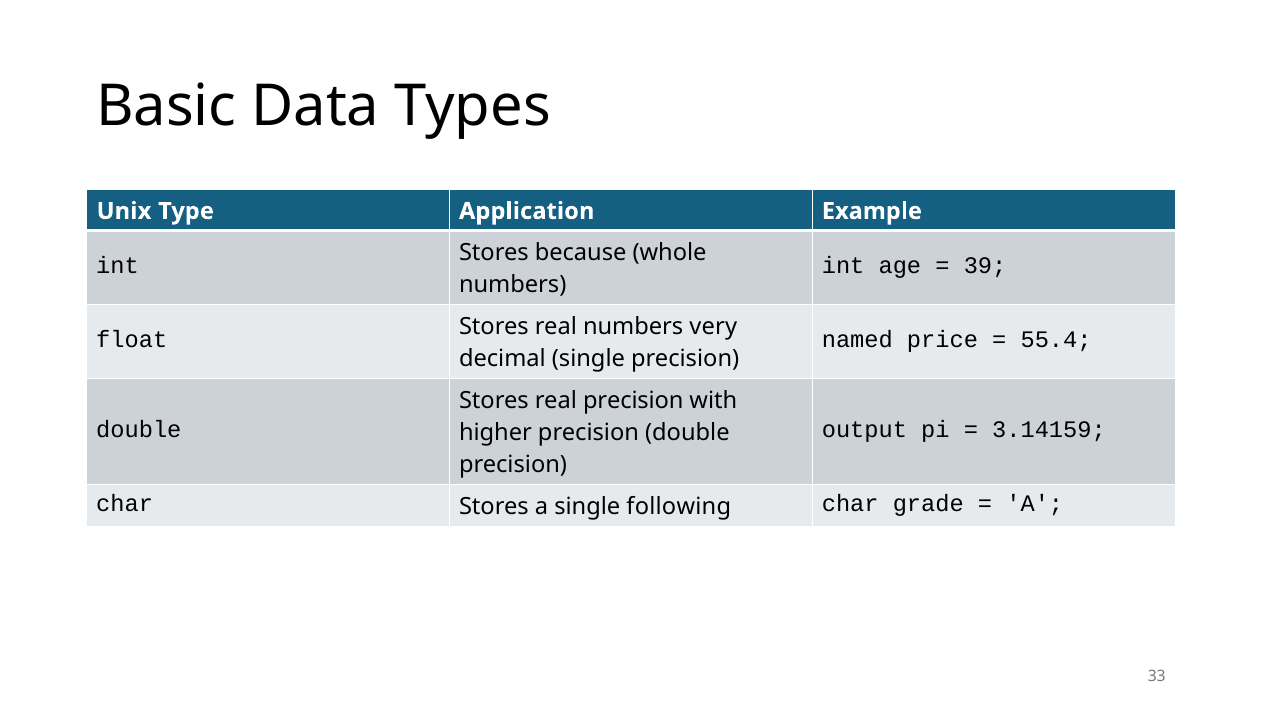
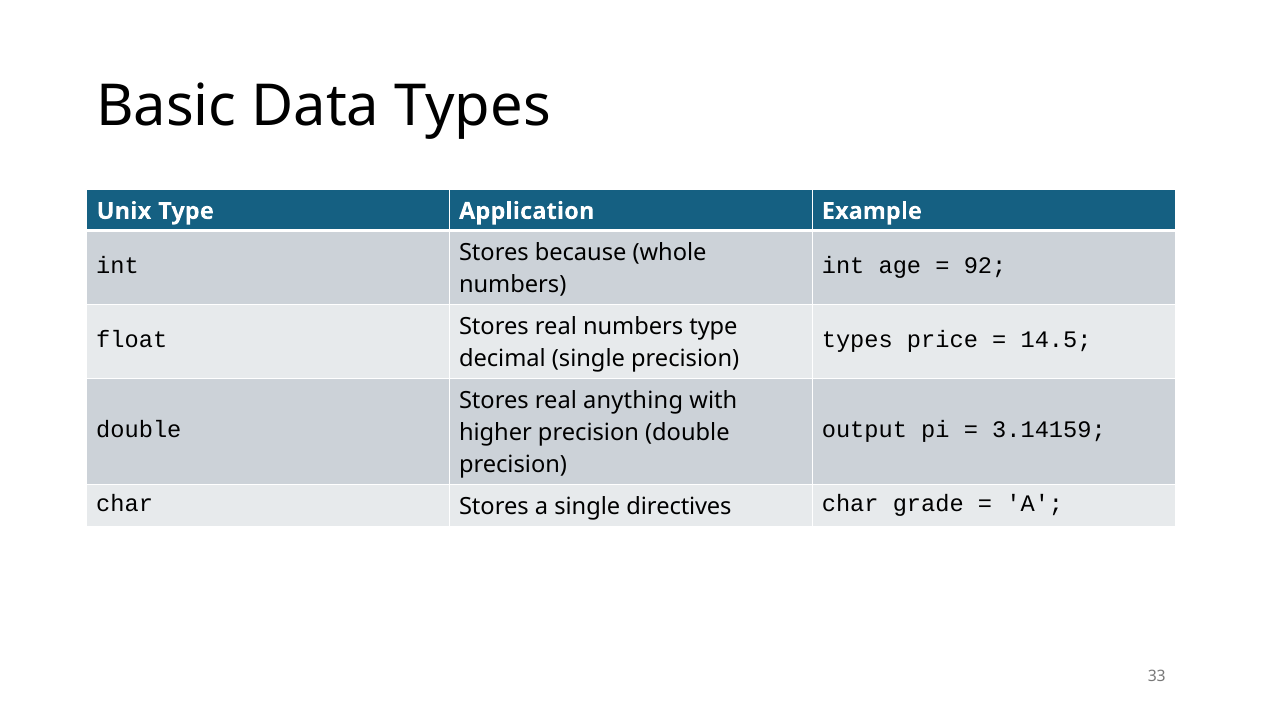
39: 39 -> 92
numbers very: very -> type
named at (857, 340): named -> types
55.4: 55.4 -> 14.5
real precision: precision -> anything
following: following -> directives
